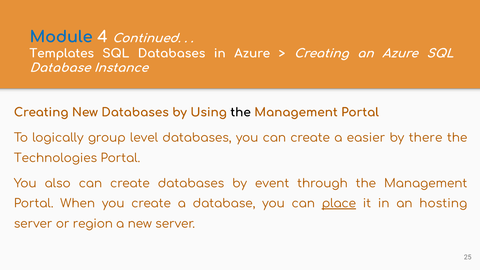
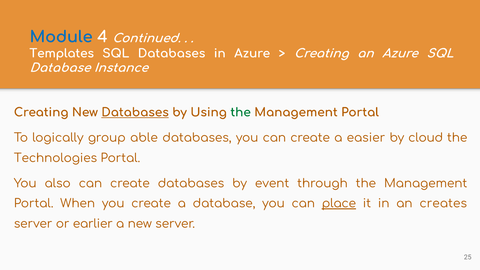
Databases at (135, 112) underline: none -> present
the at (241, 112) colour: black -> green
level: level -> able
there: there -> cloud
hosting: hosting -> creates
region: region -> earlier
